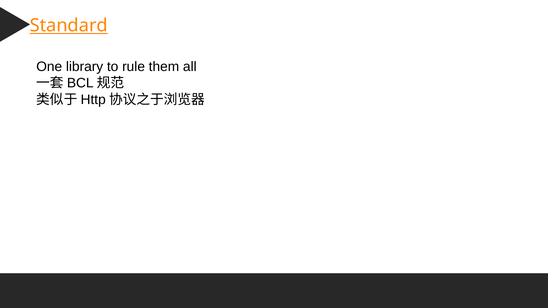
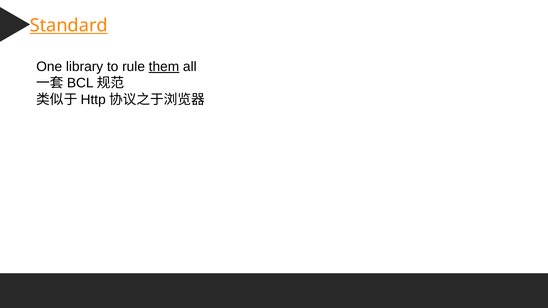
them underline: none -> present
